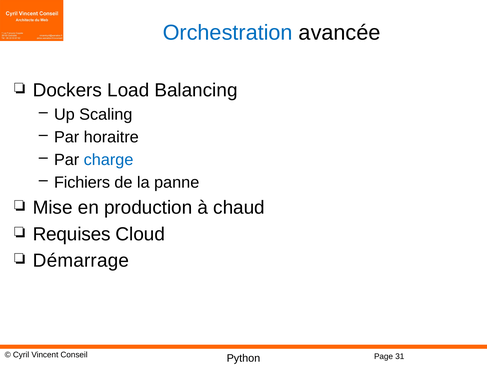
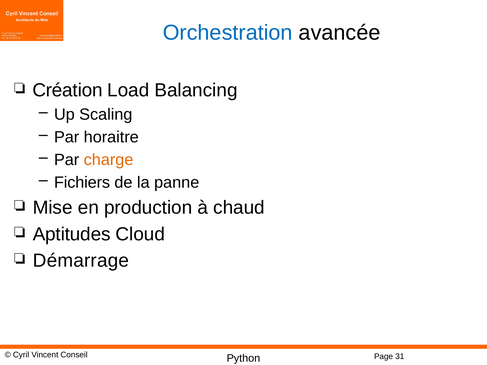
Dockers: Dockers -> Création
charge colour: blue -> orange
Requises: Requises -> Aptitudes
